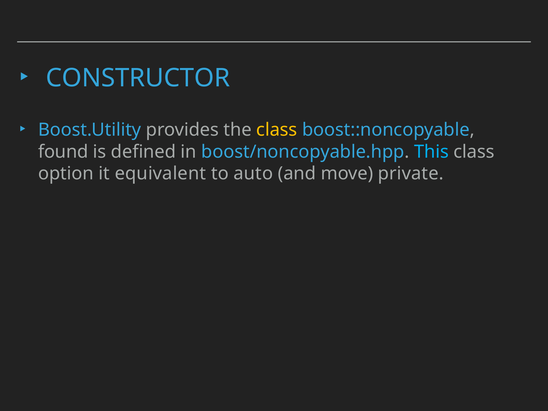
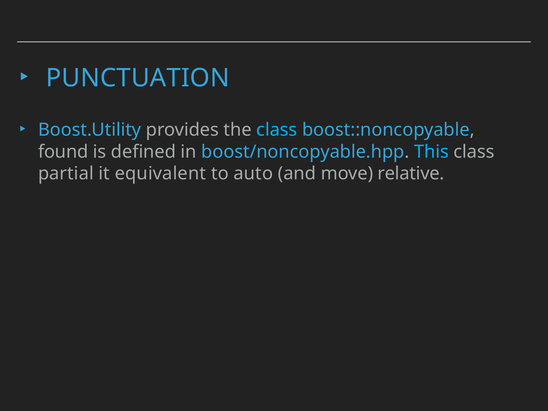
CONSTRUCTOR: CONSTRUCTOR -> PUNCTUATION
class at (277, 130) colour: yellow -> light blue
option: option -> partial
private: private -> relative
